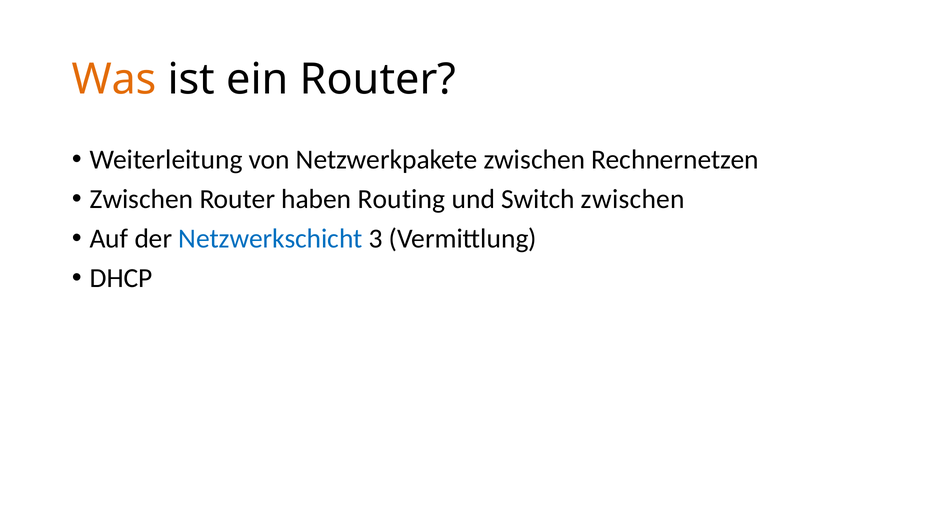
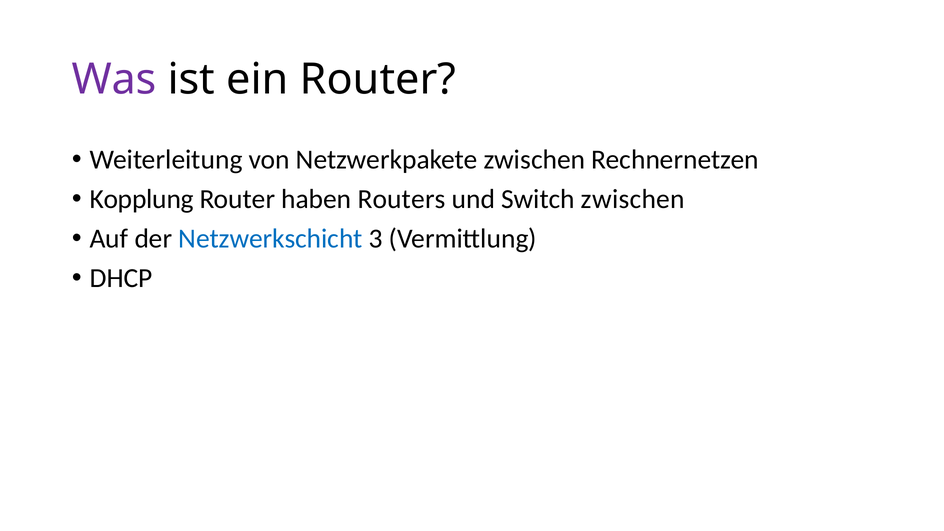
Was colour: orange -> purple
Zwischen at (142, 199): Zwischen -> Kopplung
Routing: Routing -> Routers
